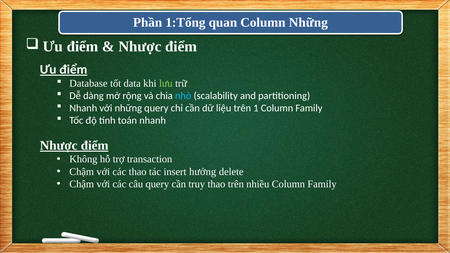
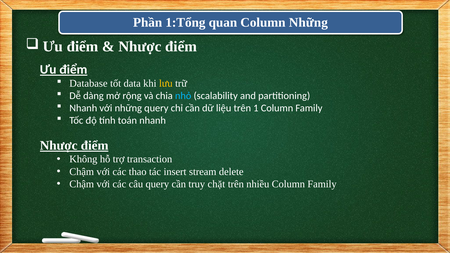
lưu colour: light green -> yellow
hưởng: hưởng -> stream
truy thao: thao -> chặt
